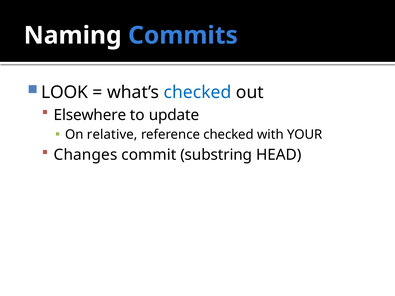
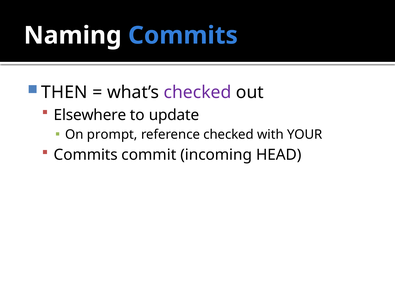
LOOK: LOOK -> THEN
checked at (198, 92) colour: blue -> purple
relative: relative -> prompt
Changes at (86, 155): Changes -> Commits
substring: substring -> incoming
